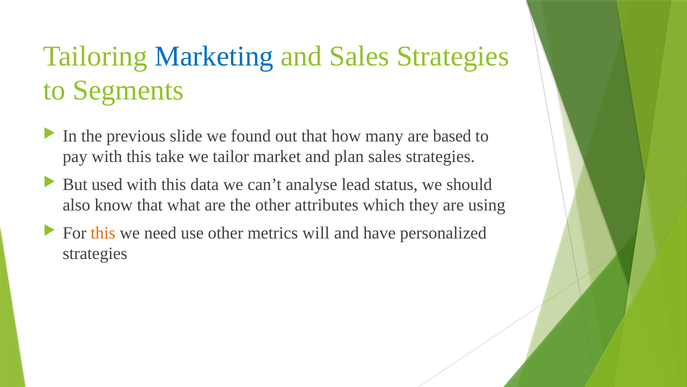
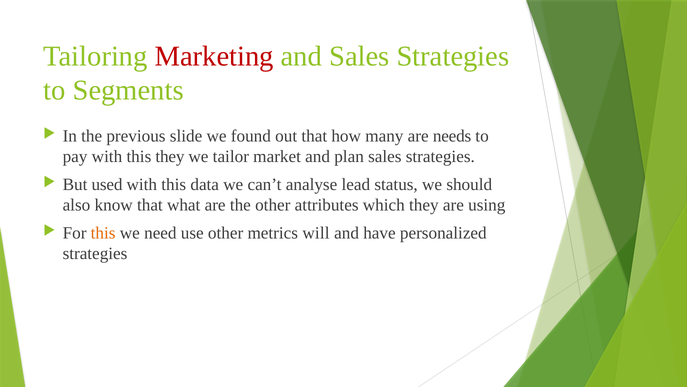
Marketing colour: blue -> red
based: based -> needs
this take: take -> they
